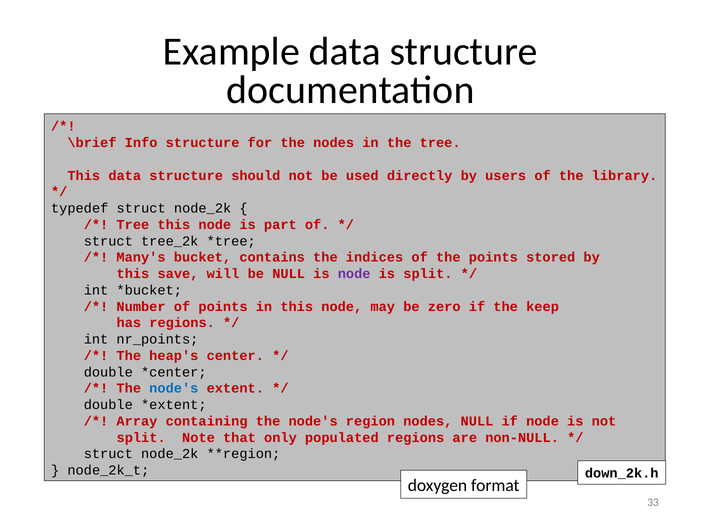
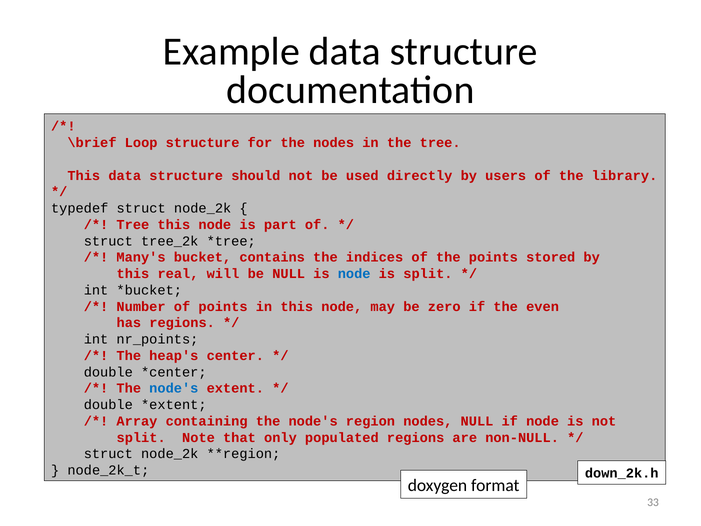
Info: Info -> Loop
save: save -> real
node at (354, 274) colour: purple -> blue
keep: keep -> even
